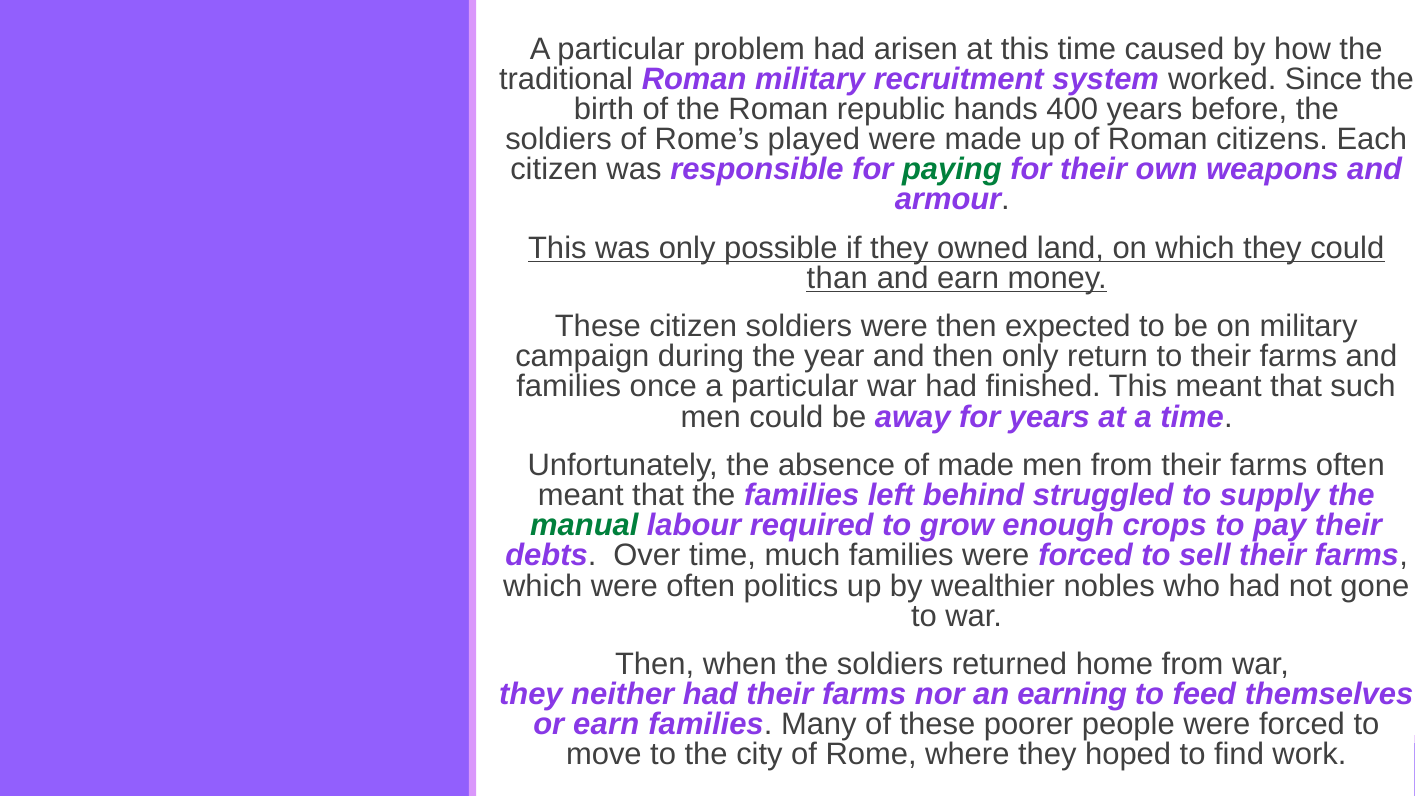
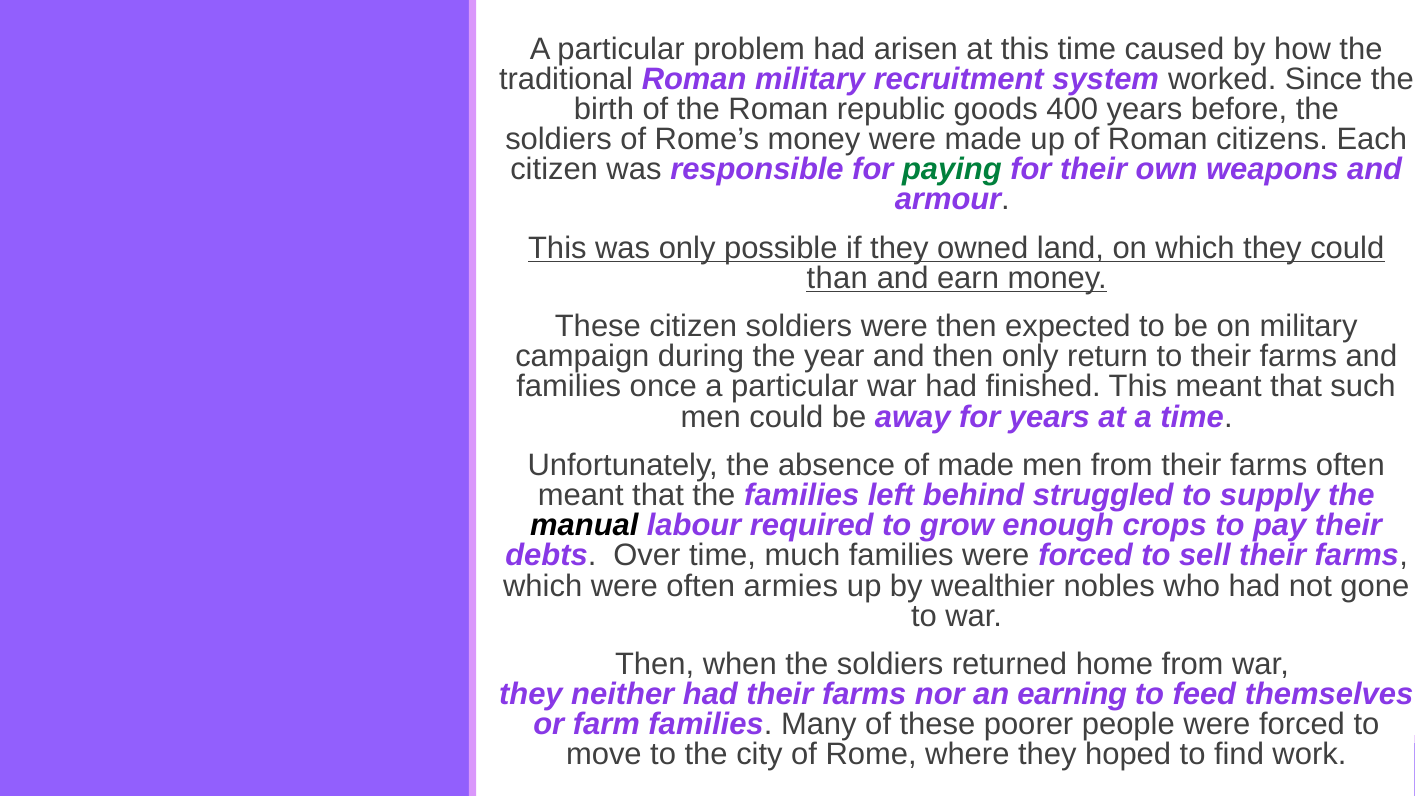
hands: hands -> goods
Rome’s played: played -> money
manual colour: green -> black
politics: politics -> armies
or earn: earn -> farm
